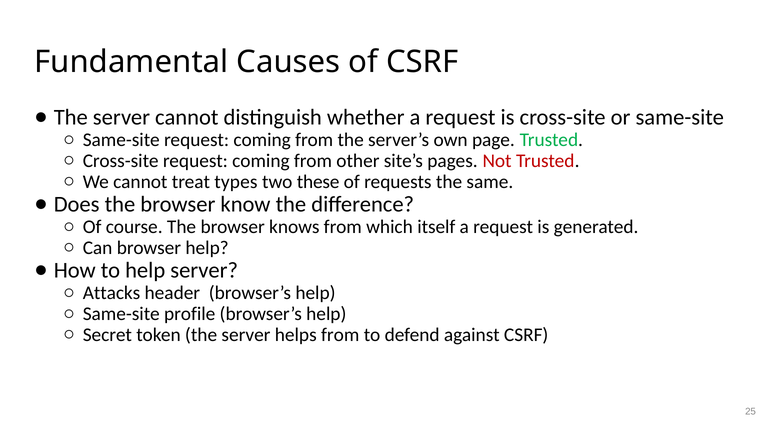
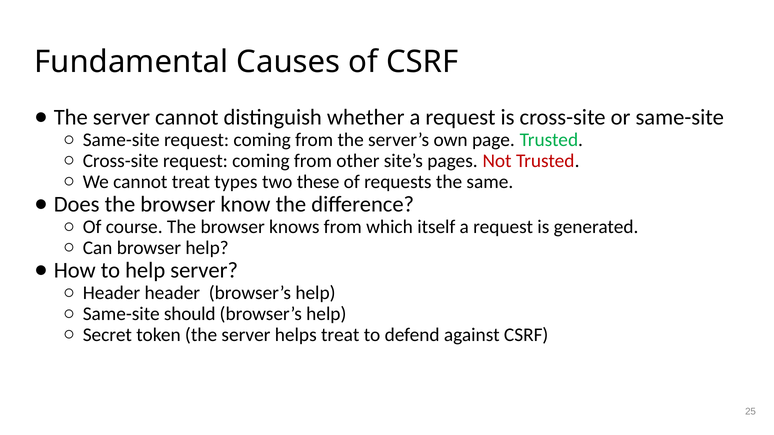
Attacks at (112, 293): Attacks -> Header
profile: profile -> should
helps from: from -> treat
